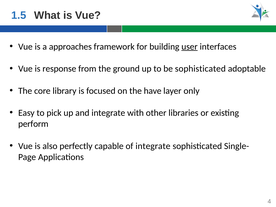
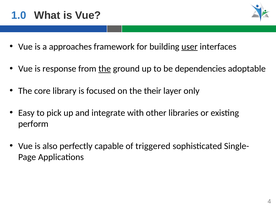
1.5: 1.5 -> 1.0
the at (105, 69) underline: none -> present
be sophisticated: sophisticated -> dependencies
have: have -> their
of integrate: integrate -> triggered
